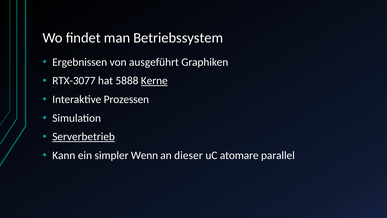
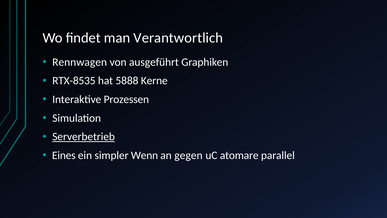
Betriebssystem: Betriebssystem -> Verantwortlich
Ergebnissen: Ergebnissen -> Rennwagen
RTX-3077: RTX-3077 -> RTX-8535
Kerne underline: present -> none
Kann: Kann -> Eines
dieser: dieser -> gegen
